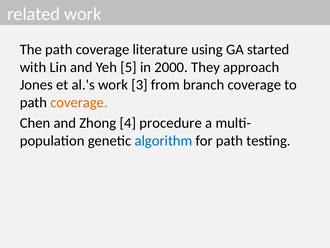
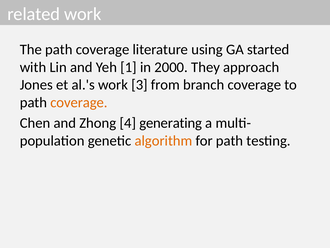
5: 5 -> 1
procedure: procedure -> generating
algorithm colour: blue -> orange
